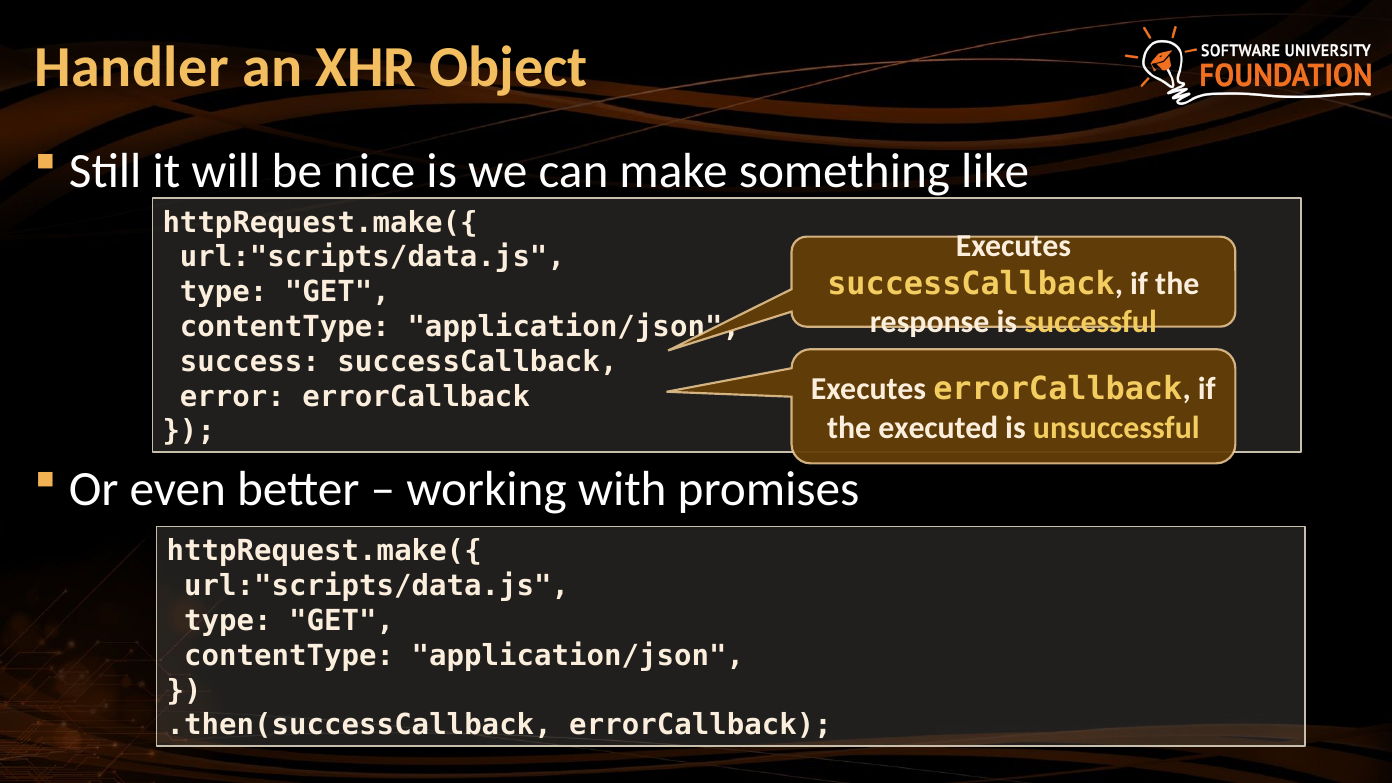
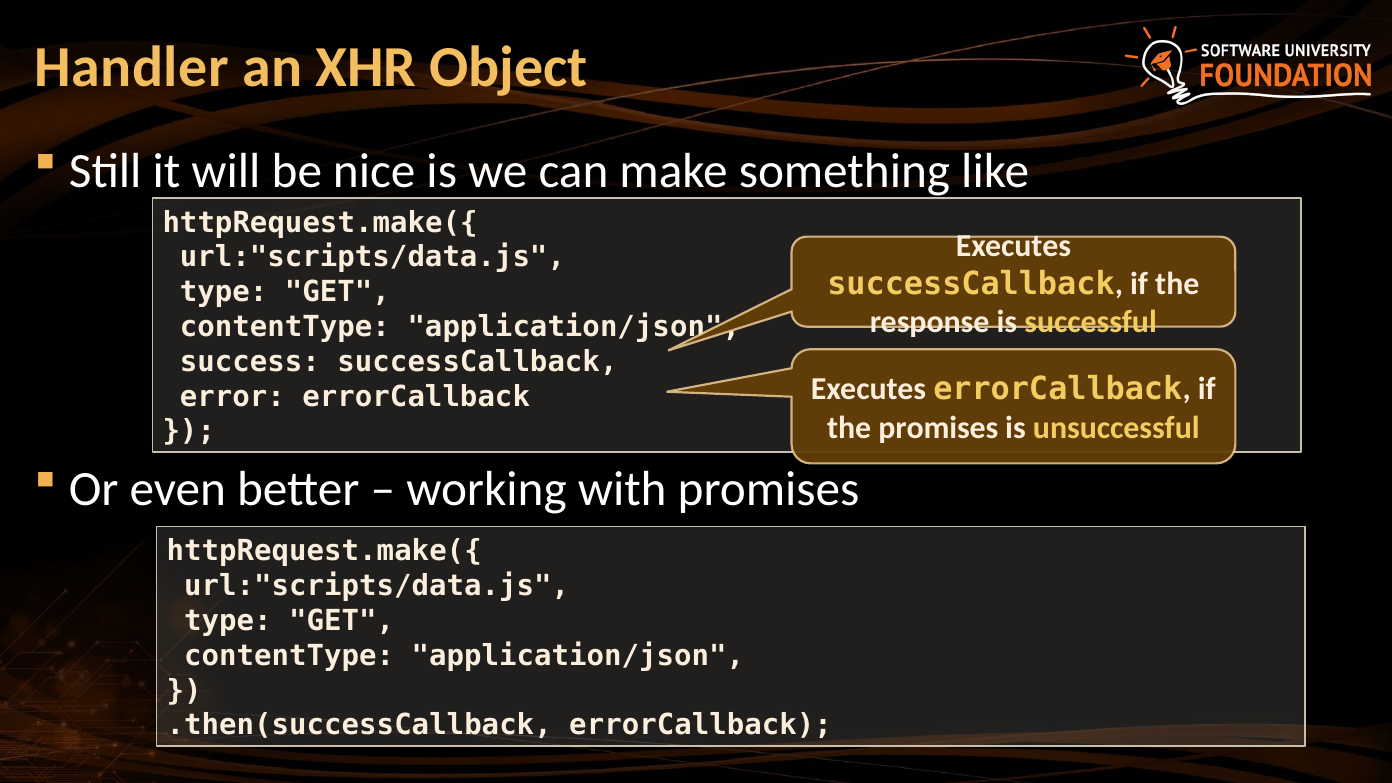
the executed: executed -> promises
